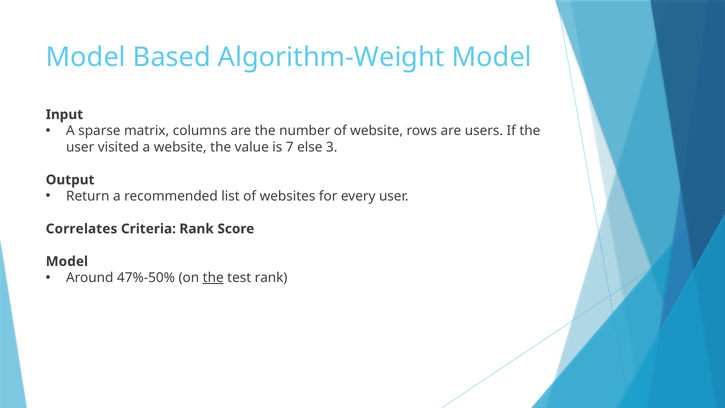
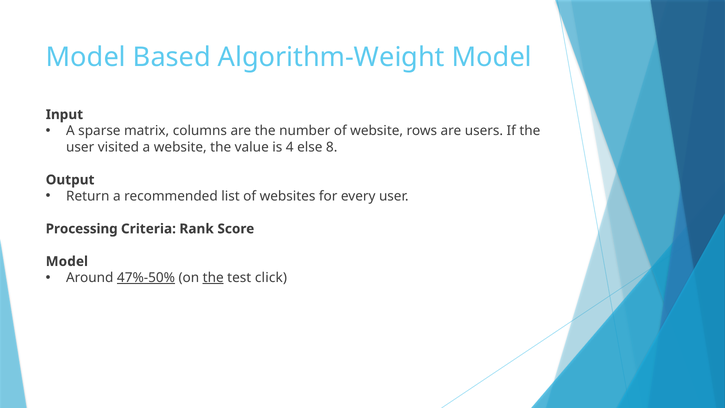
7: 7 -> 4
3: 3 -> 8
Correlates: Correlates -> Processing
47%-50% underline: none -> present
test rank: rank -> click
